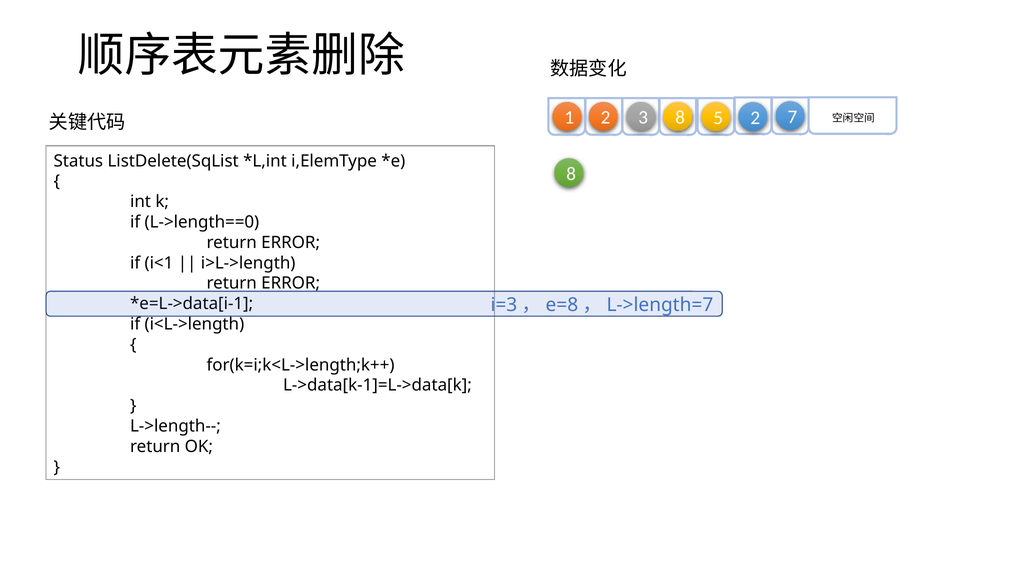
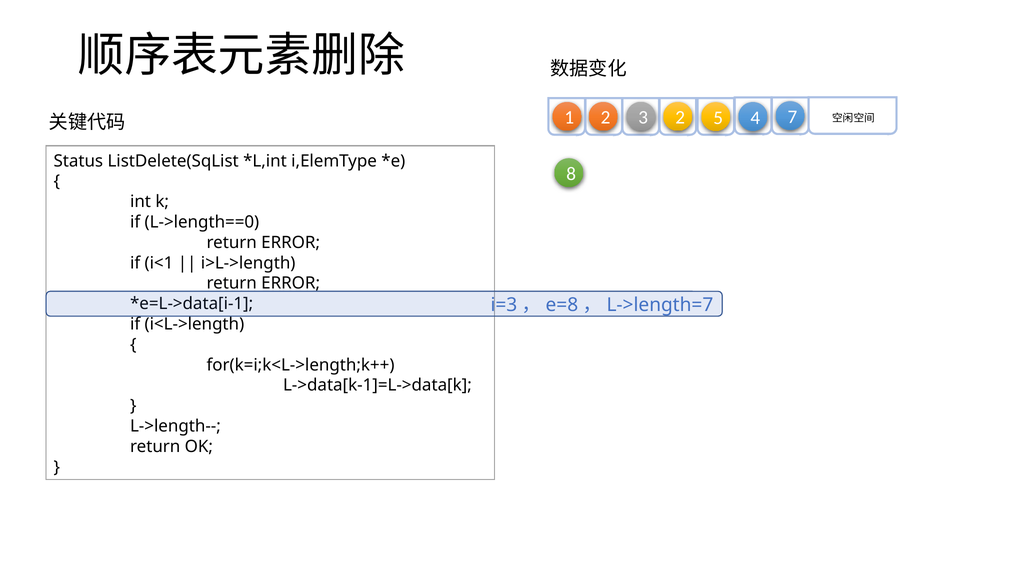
3 2: 2 -> 4
1 2 8: 8 -> 2
